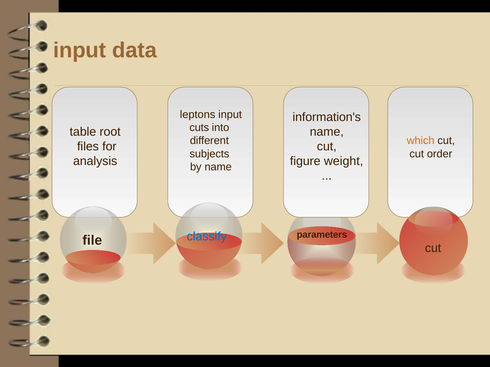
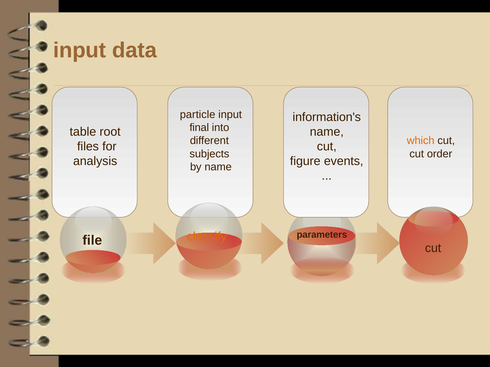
leptons: leptons -> particle
cuts: cuts -> final
weight: weight -> events
classify colour: blue -> orange
